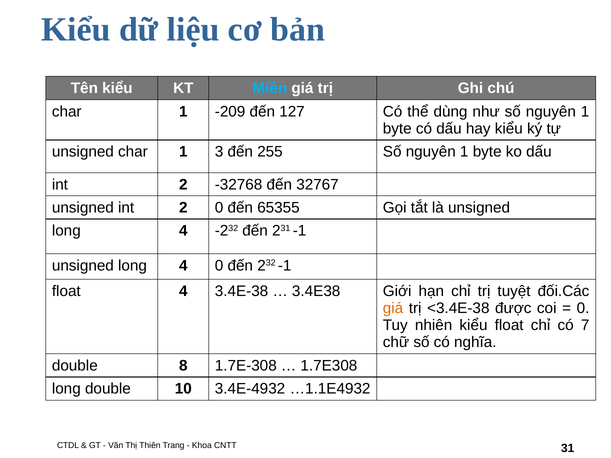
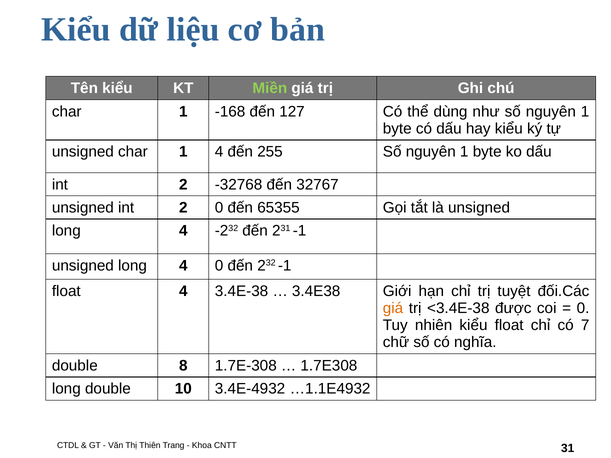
Miền colour: light blue -> light green
-209: -209 -> -168
1 3: 3 -> 4
